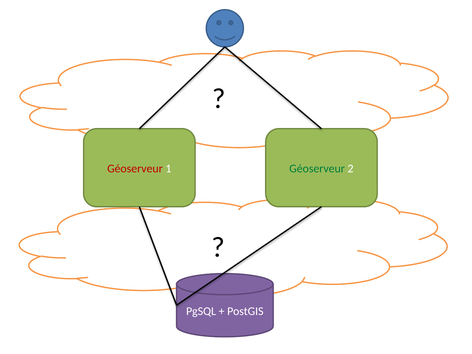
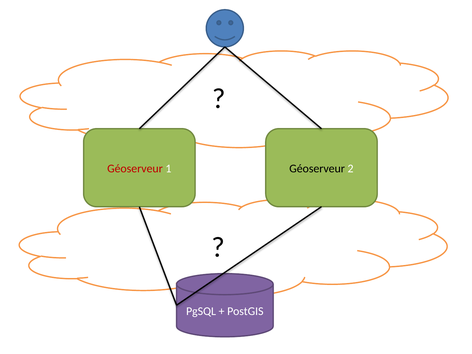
Géoserveur at (317, 168) colour: green -> black
